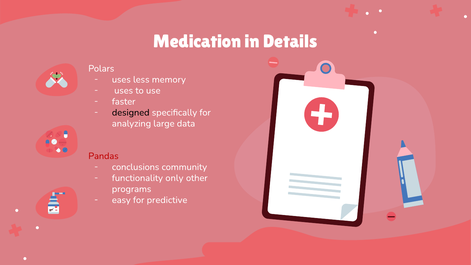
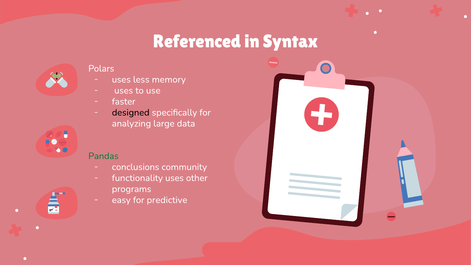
Medication: Medication -> Referenced
Details: Details -> Syntax
Pandas colour: red -> green
functionality only: only -> uses
